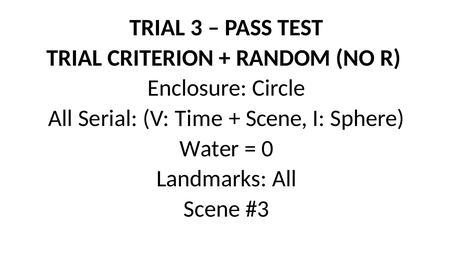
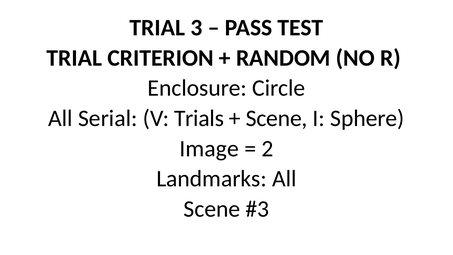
Time: Time -> Trials
Water: Water -> Image
0: 0 -> 2
